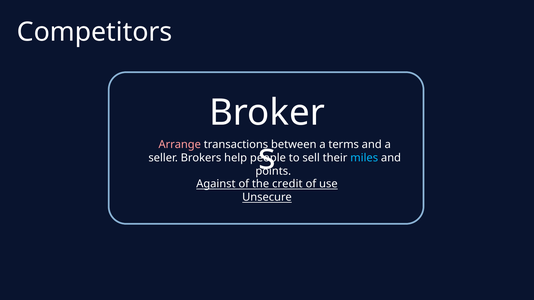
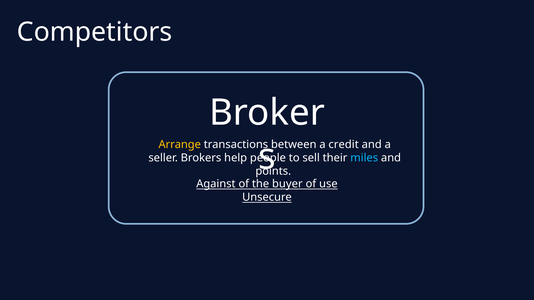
Arrange colour: pink -> yellow
terms: terms -> credit
credit: credit -> buyer
